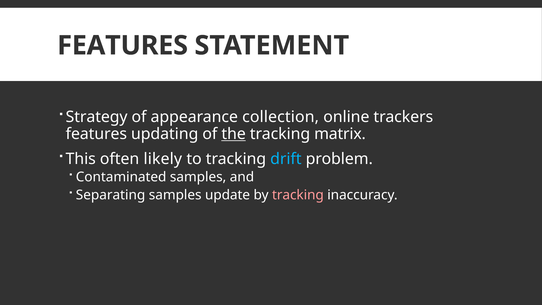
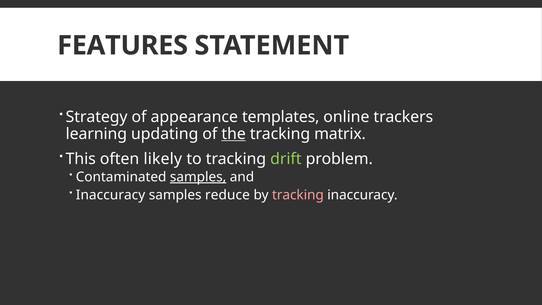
collection: collection -> templates
features at (96, 134): features -> learning
drift colour: light blue -> light green
samples at (198, 177) underline: none -> present
Separating at (111, 195): Separating -> Inaccuracy
update: update -> reduce
